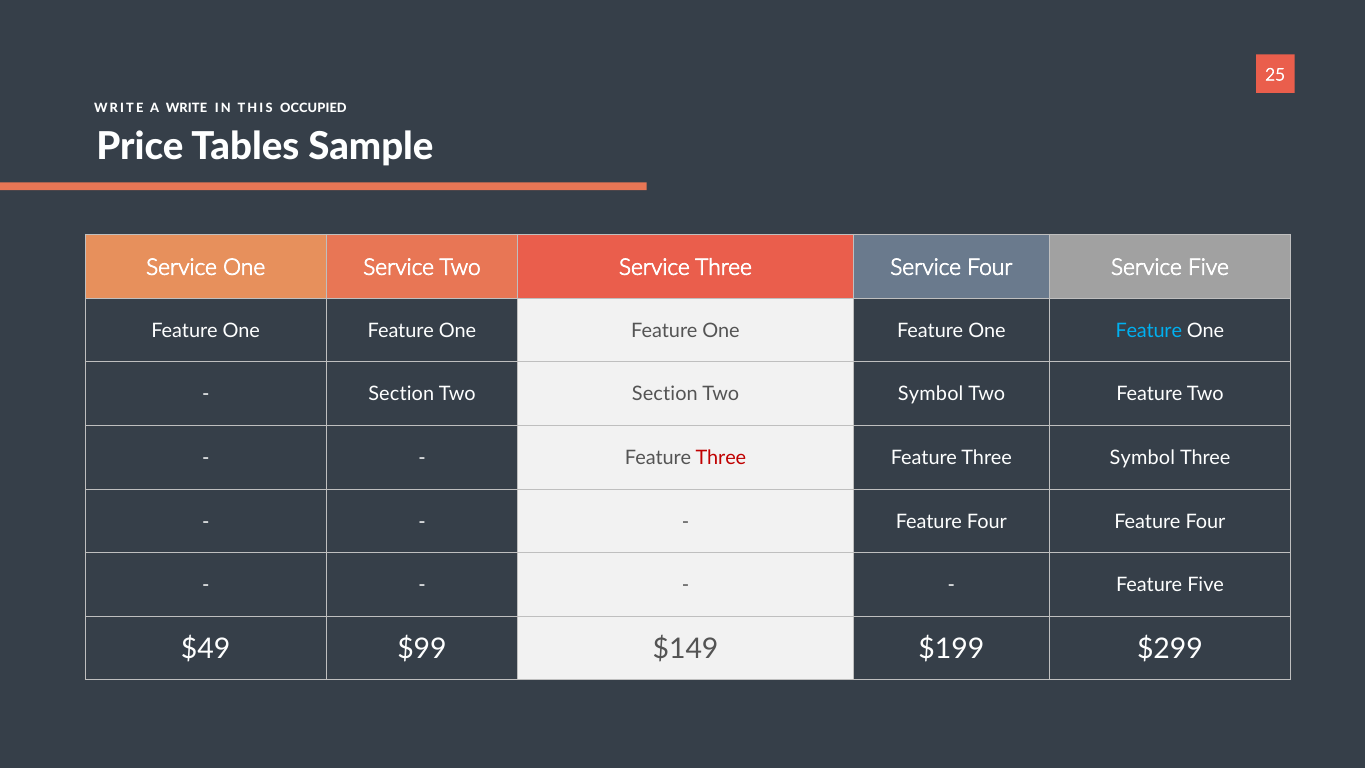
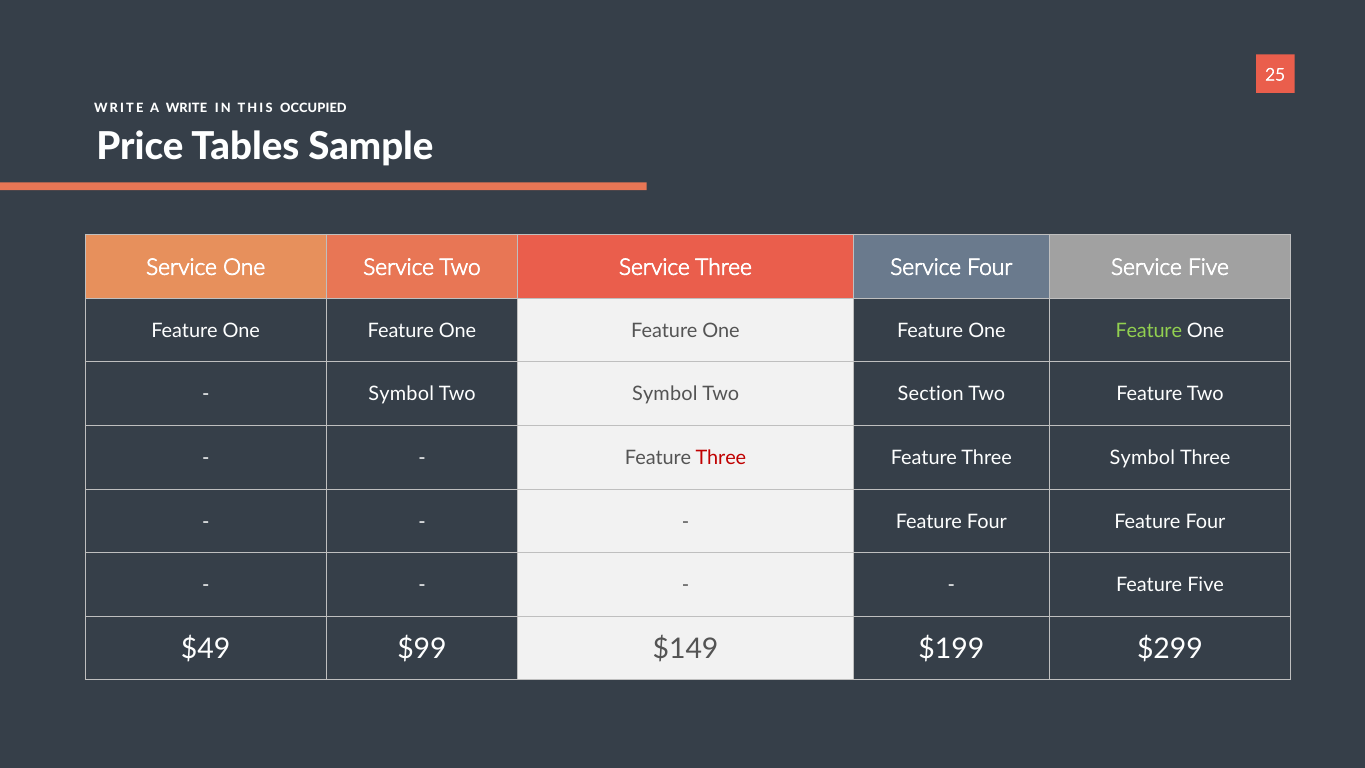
Feature at (1149, 331) colour: light blue -> light green
Section at (401, 394): Section -> Symbol
Two Section: Section -> Symbol
Two Symbol: Symbol -> Section
